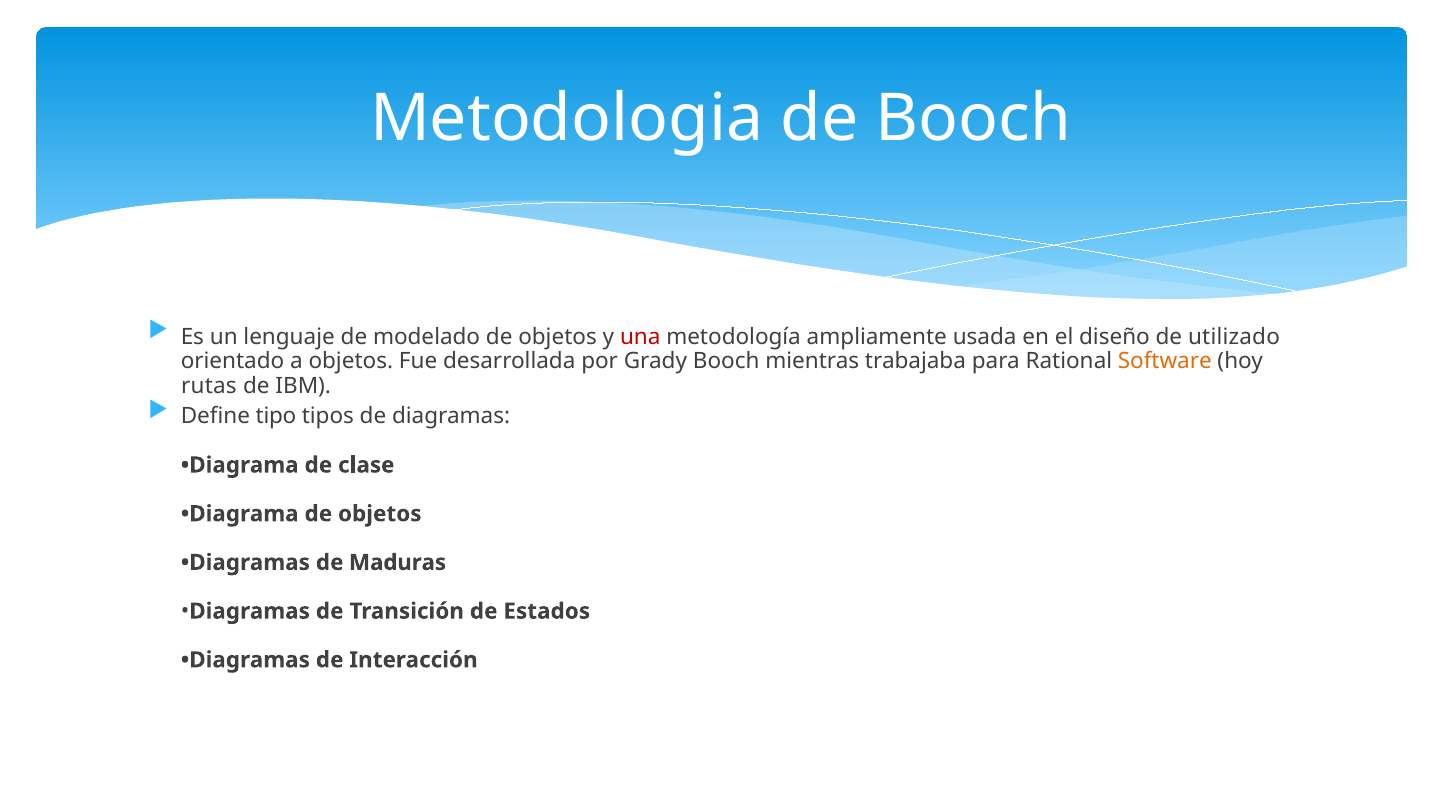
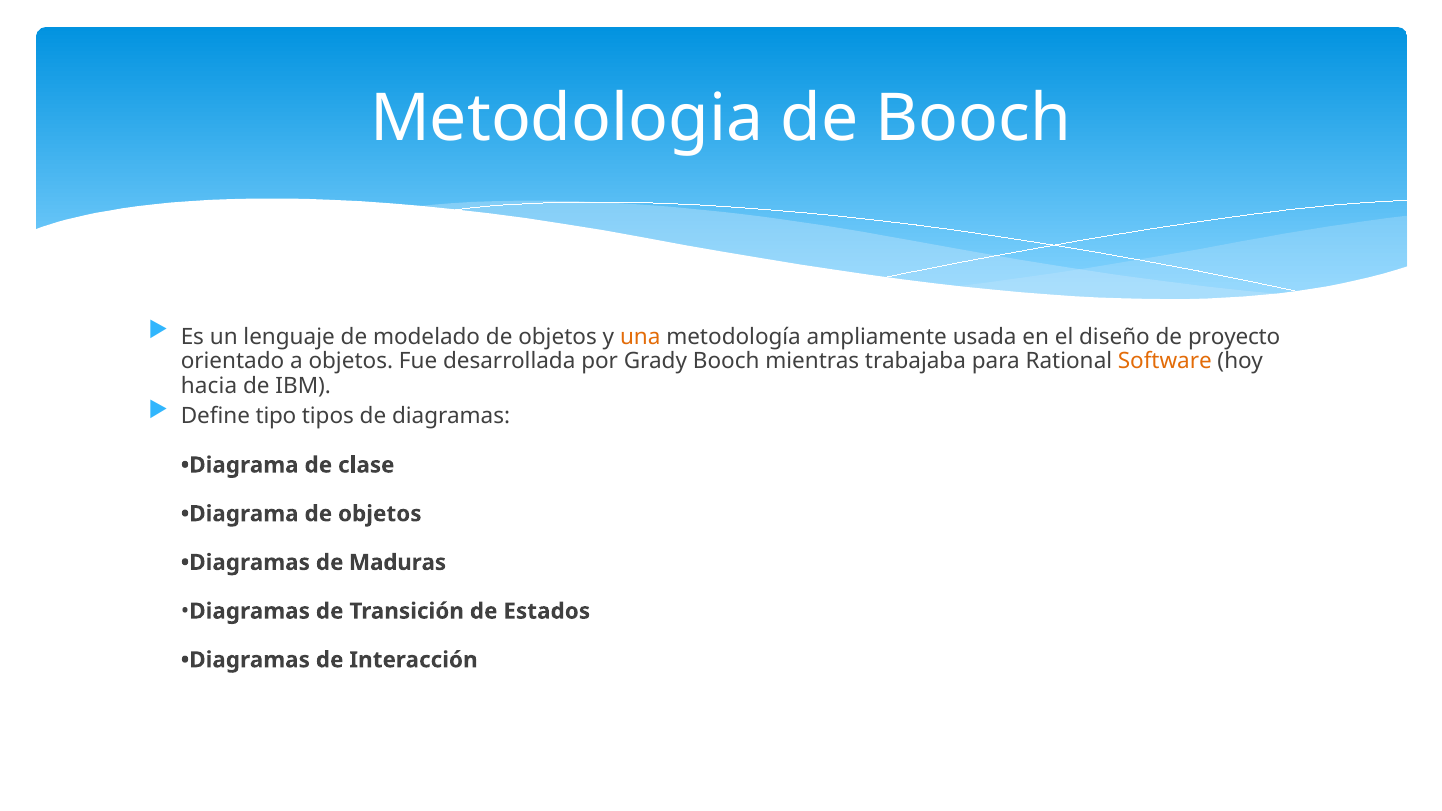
una colour: red -> orange
utilizado: utilizado -> proyecto
rutas: rutas -> hacia
